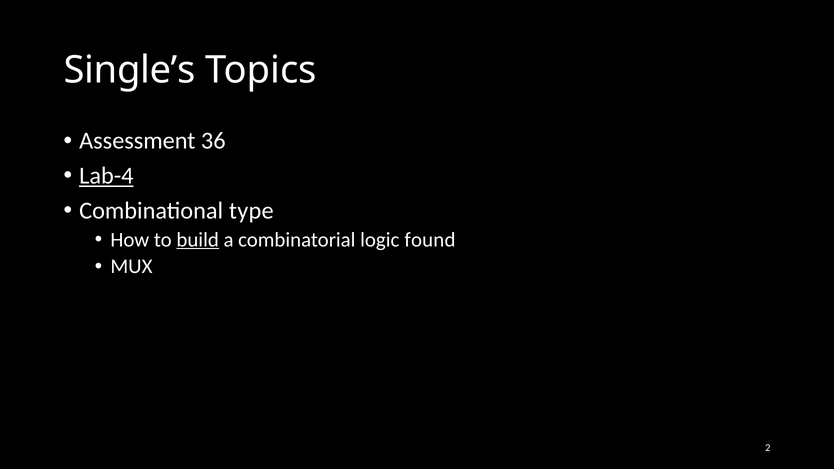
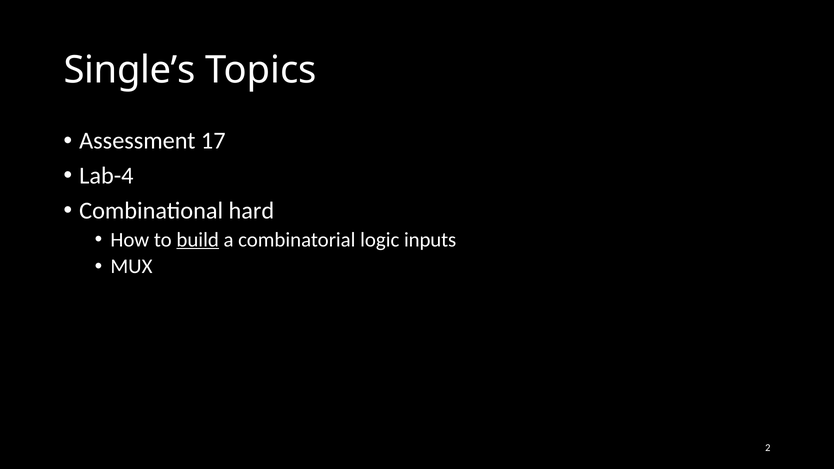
36: 36 -> 17
Lab-4 underline: present -> none
type: type -> hard
found: found -> inputs
